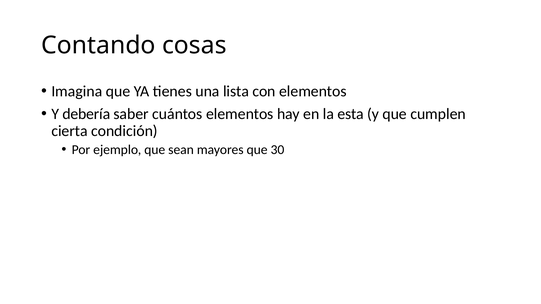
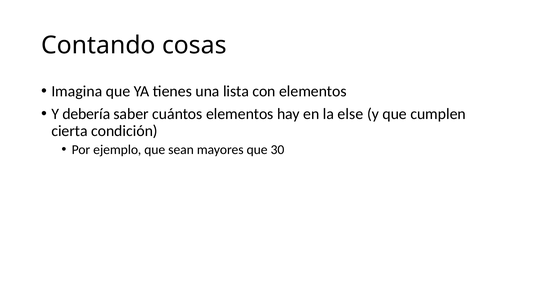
esta: esta -> else
